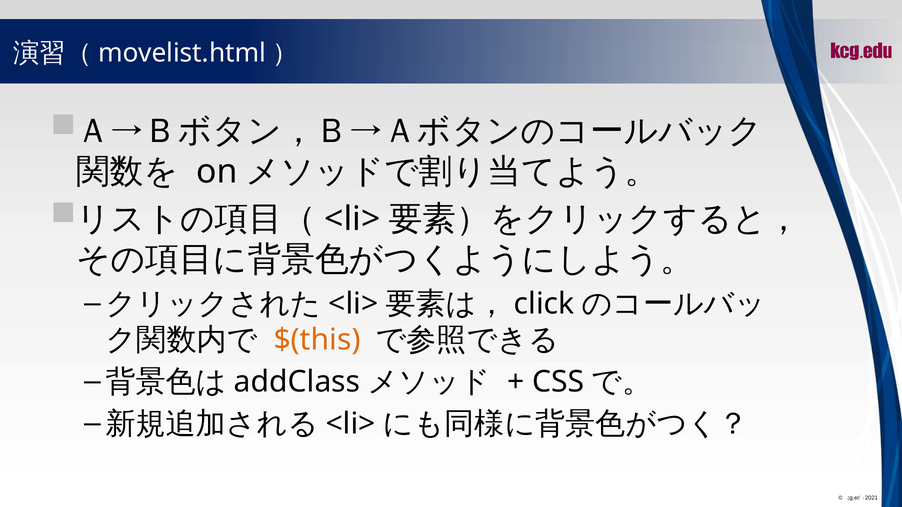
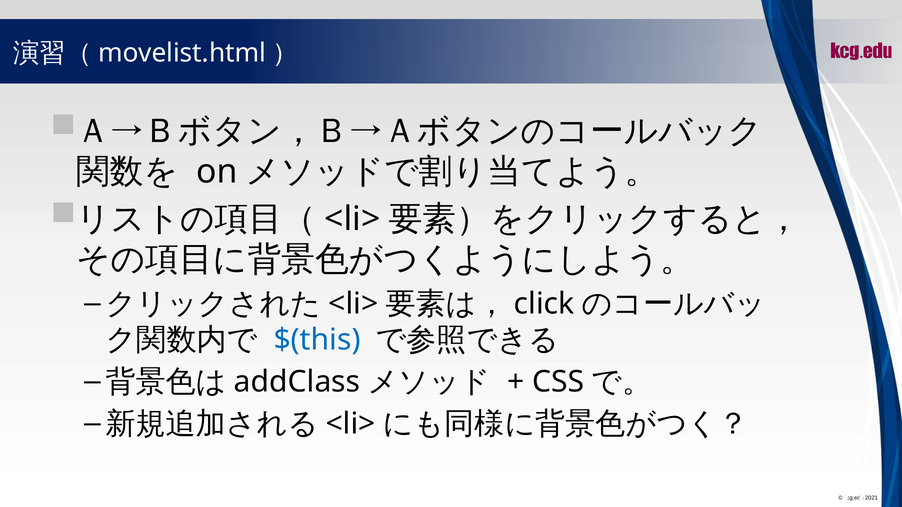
$(this colour: orange -> blue
